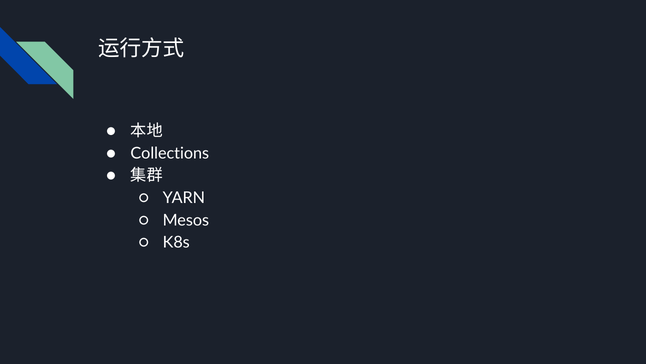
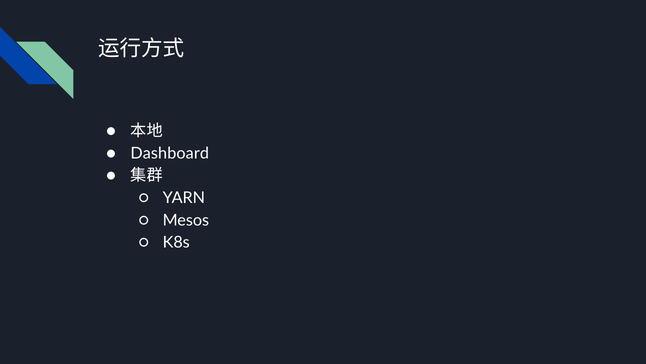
Collections: Collections -> Dashboard
